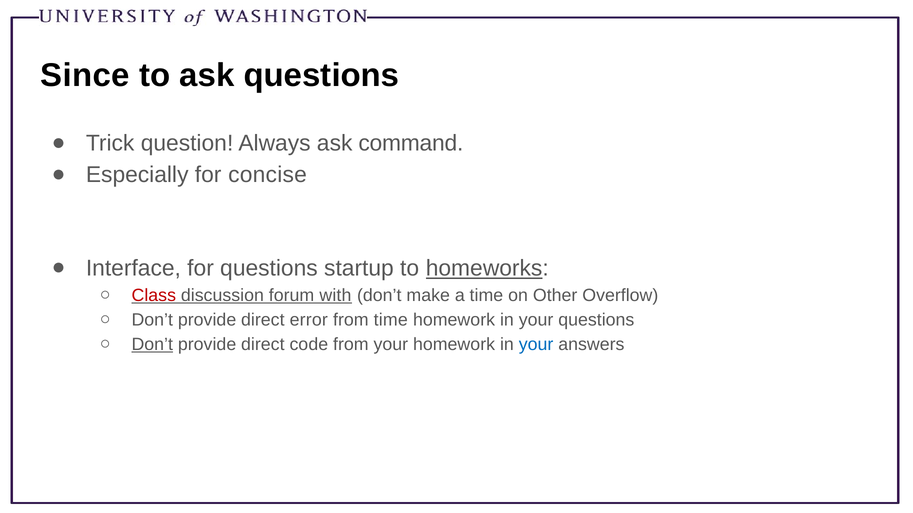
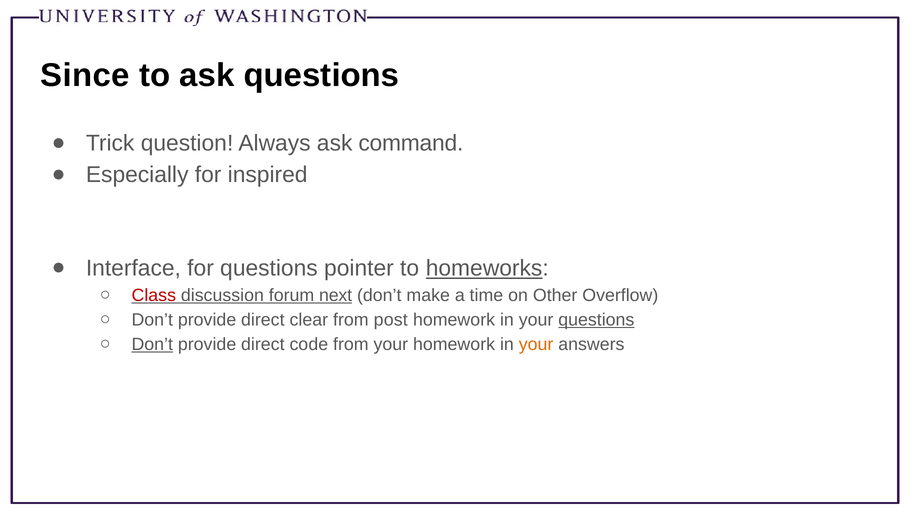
concise: concise -> inspired
startup: startup -> pointer
with: with -> next
error: error -> clear
from time: time -> post
questions at (596, 320) underline: none -> present
your at (536, 345) colour: blue -> orange
